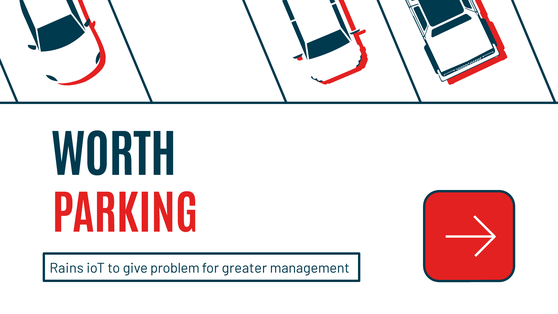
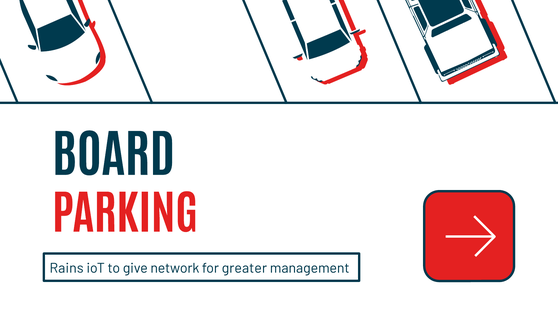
WORTH: WORTH -> BOARD
problem: problem -> network
